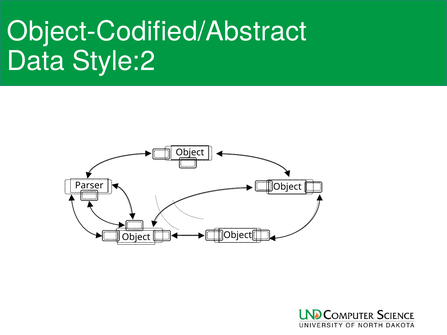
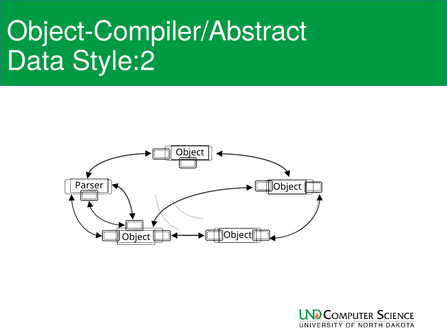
Object-Codified/Abstract: Object-Codified/Abstract -> Object-Compiler/Abstract
